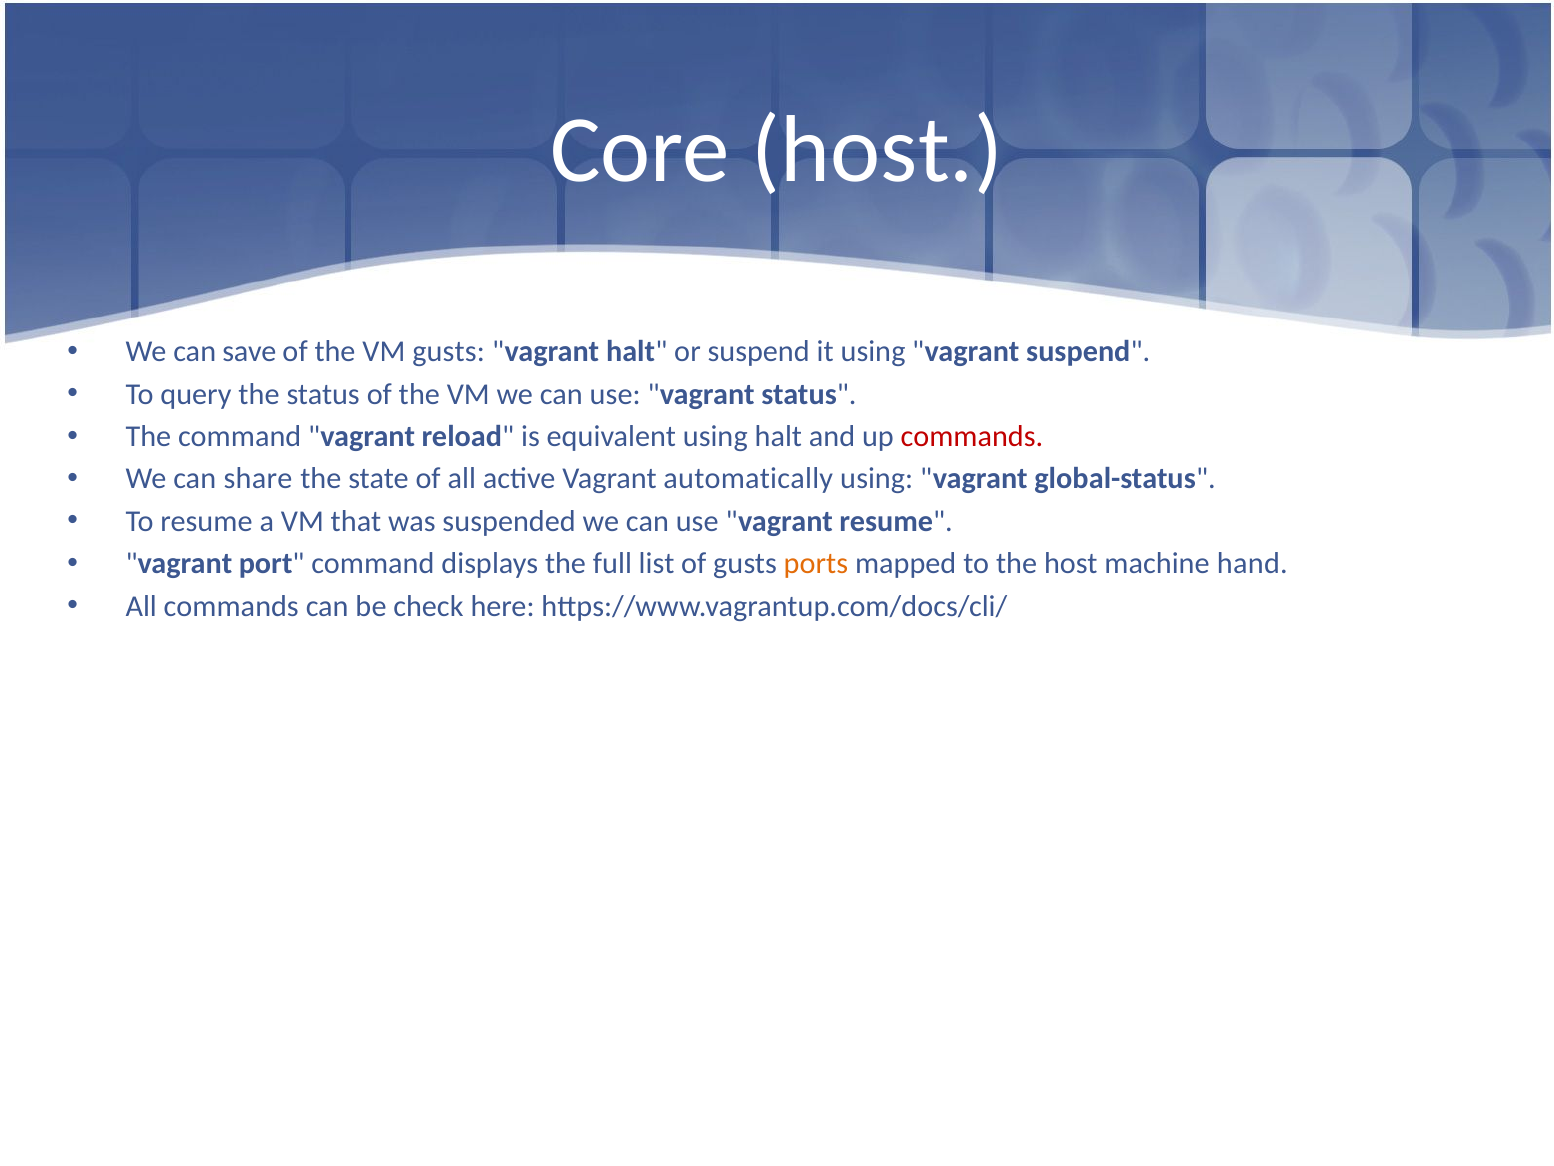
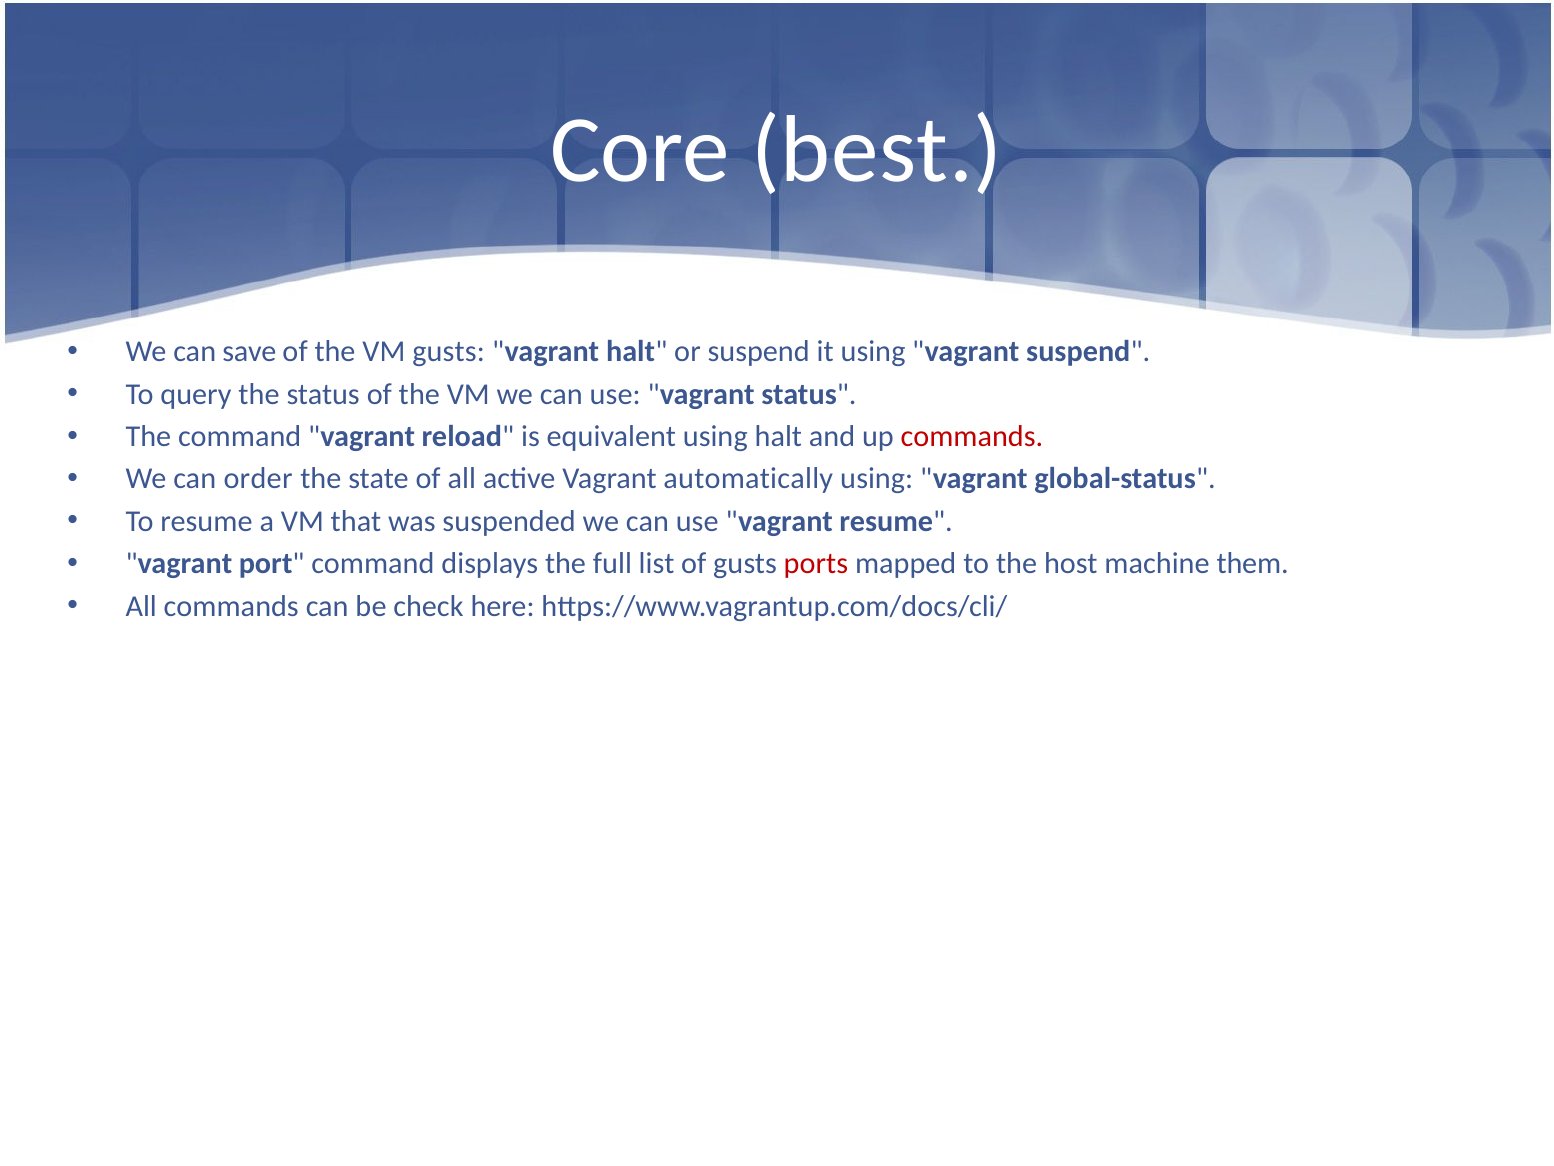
Core host: host -> best
share: share -> order
ports colour: orange -> red
hand: hand -> them
